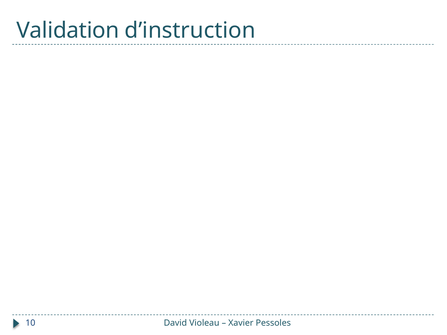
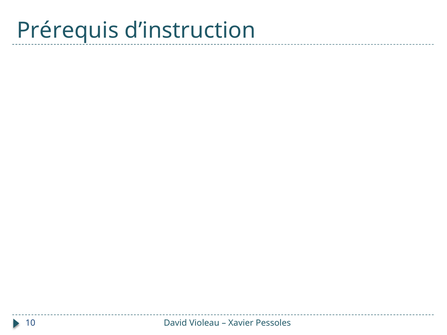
Validation: Validation -> Prérequis
